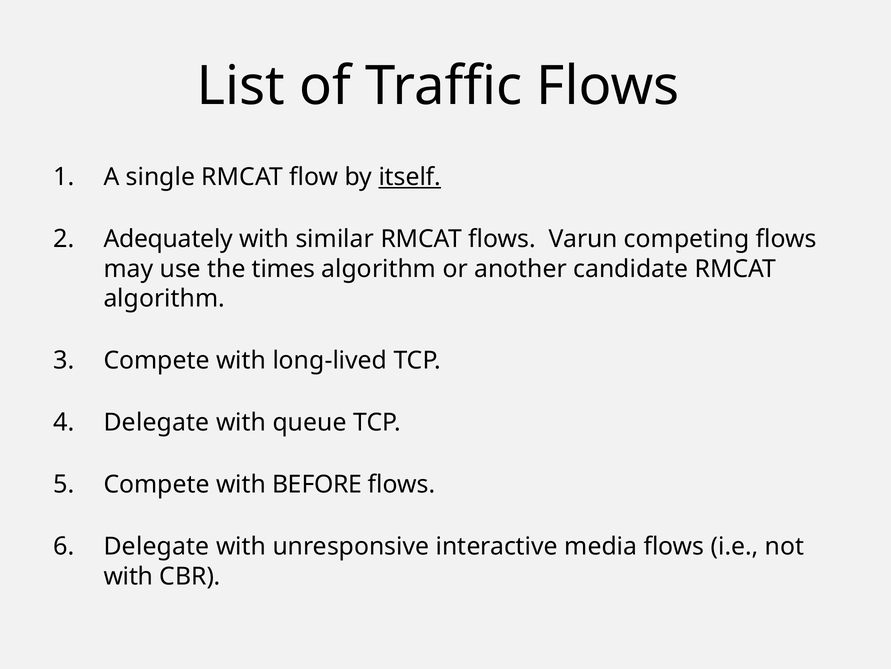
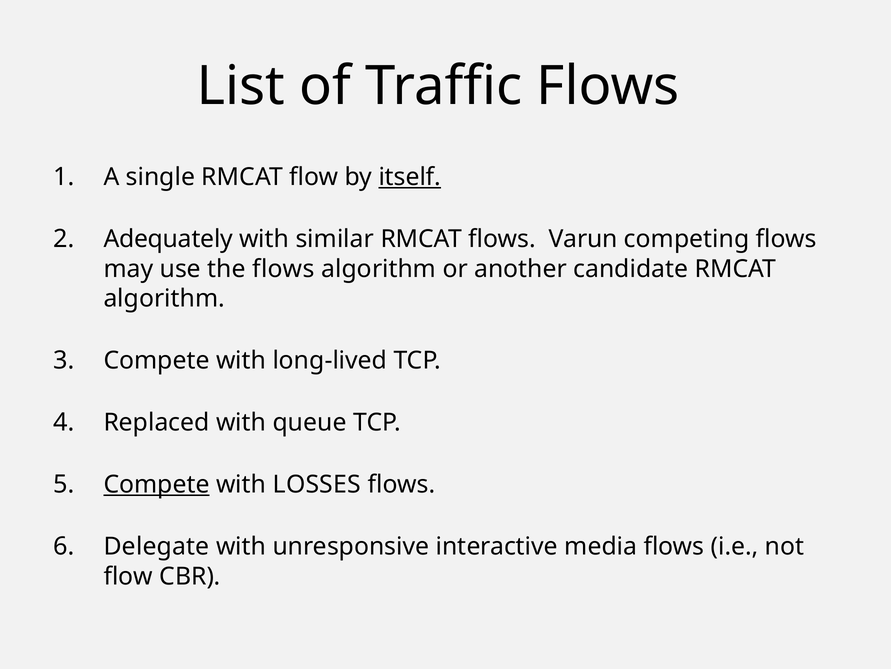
the times: times -> flows
Delegate at (156, 422): Delegate -> Replaced
Compete at (157, 484) underline: none -> present
BEFORE: BEFORE -> LOSSES
with at (128, 576): with -> flow
